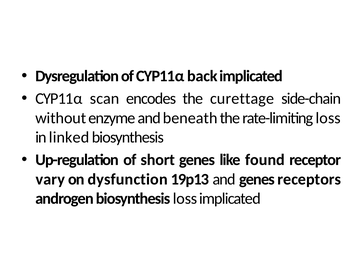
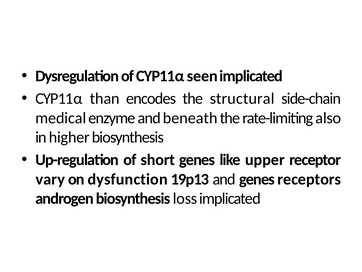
back: back -> seen
scan: scan -> than
curettage: curettage -> structural
without: without -> medical
rate-limiting loss: loss -> also
linked: linked -> higher
found: found -> upper
